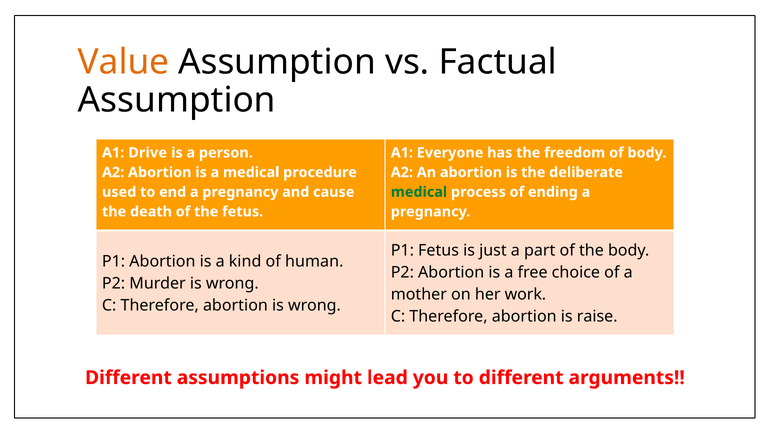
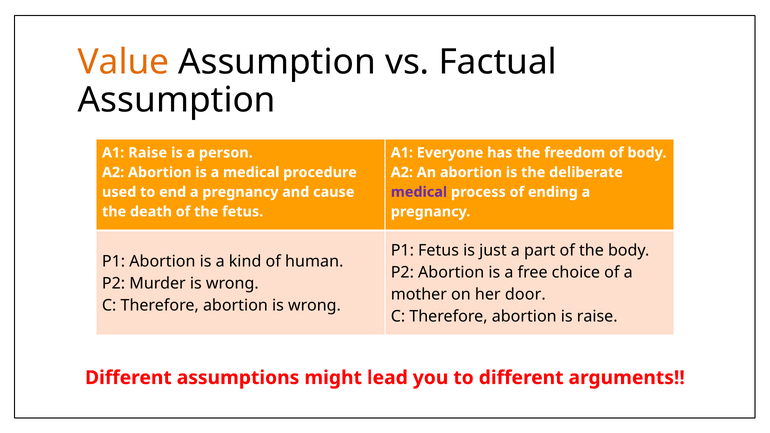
A1 Drive: Drive -> Raise
medical at (419, 192) colour: green -> purple
work: work -> door
